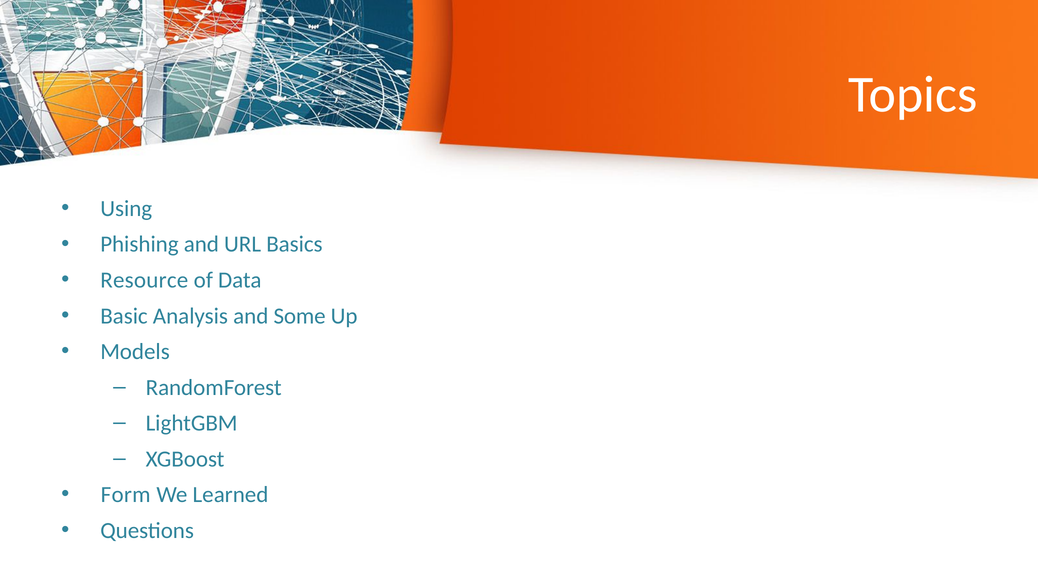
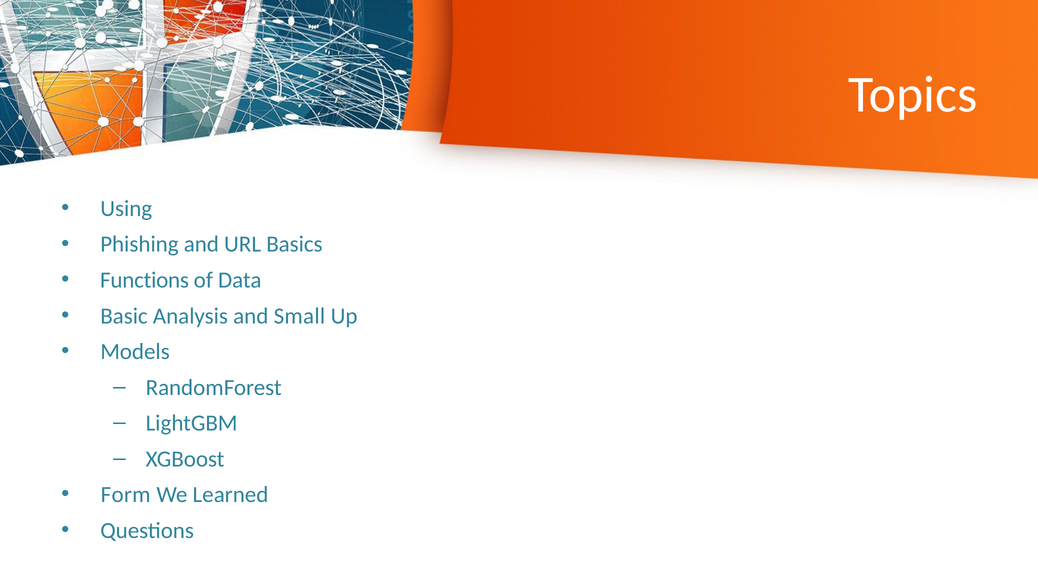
Resource: Resource -> Functions
Some: Some -> Small
